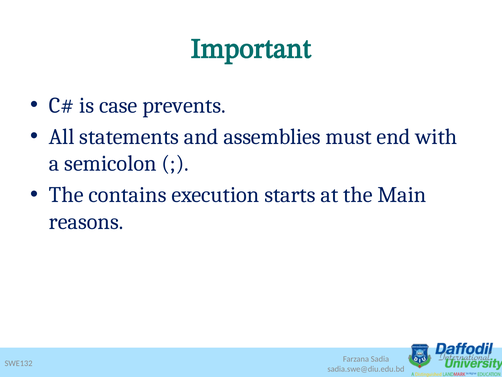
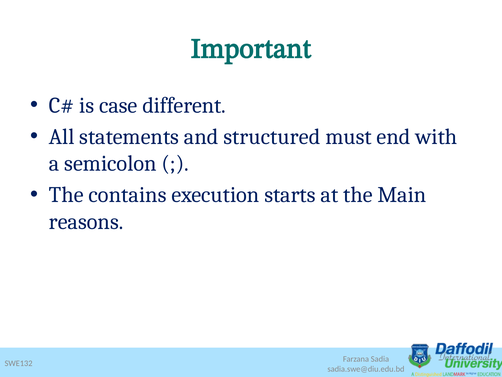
prevents: prevents -> different
assemblies: assemblies -> structured
